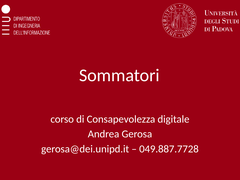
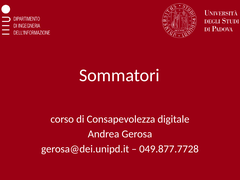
049.887.7728: 049.887.7728 -> 049.877.7728
